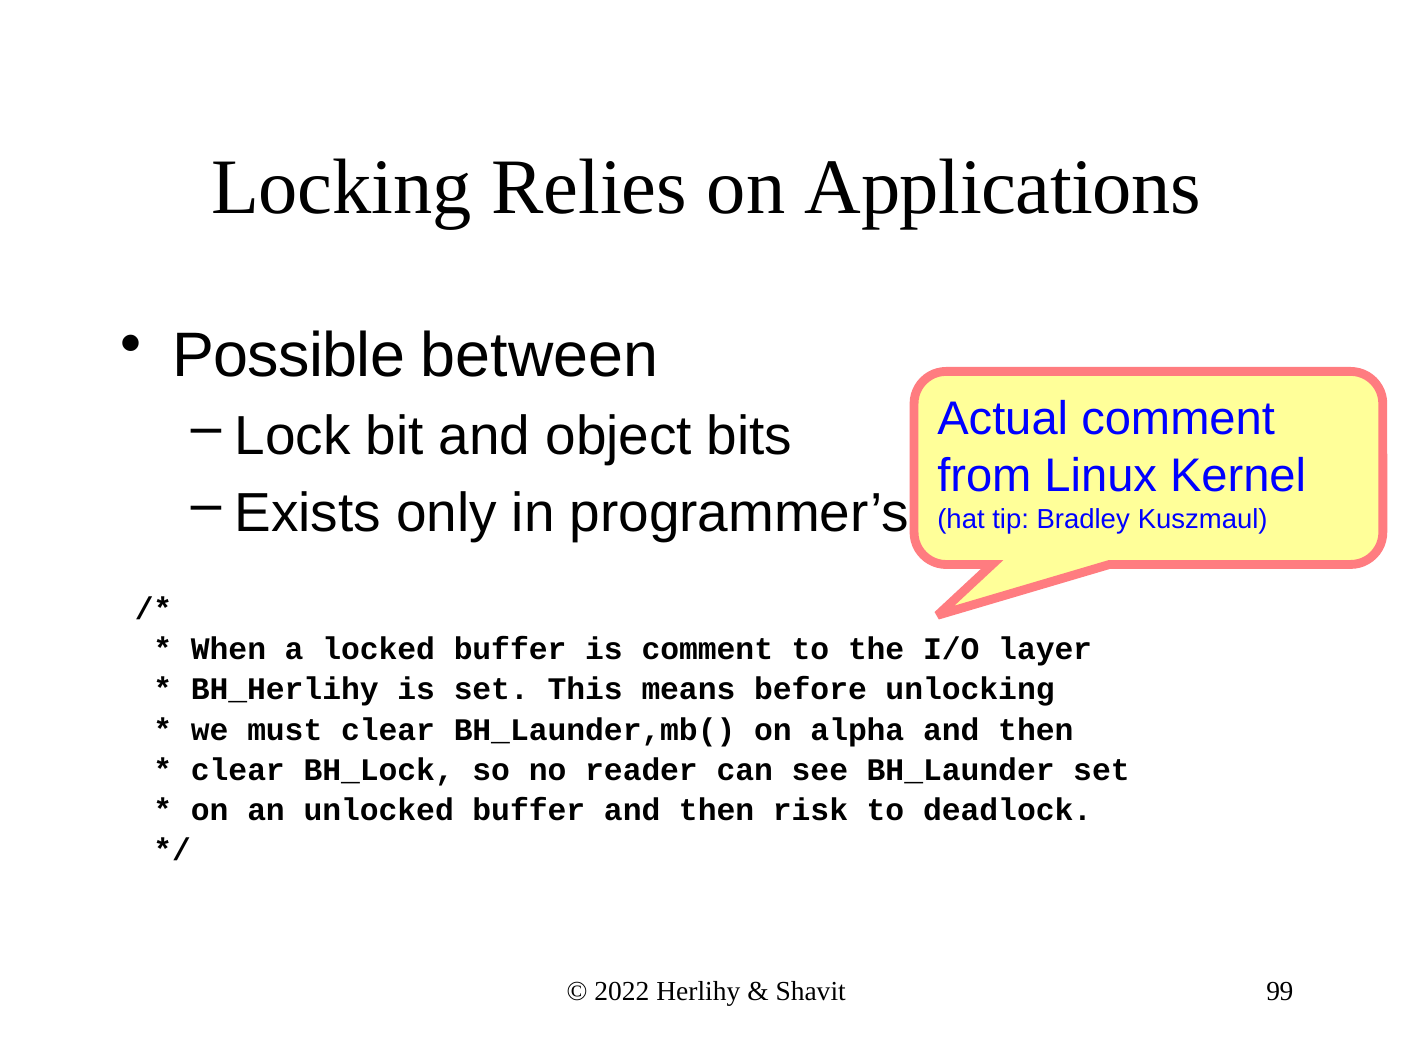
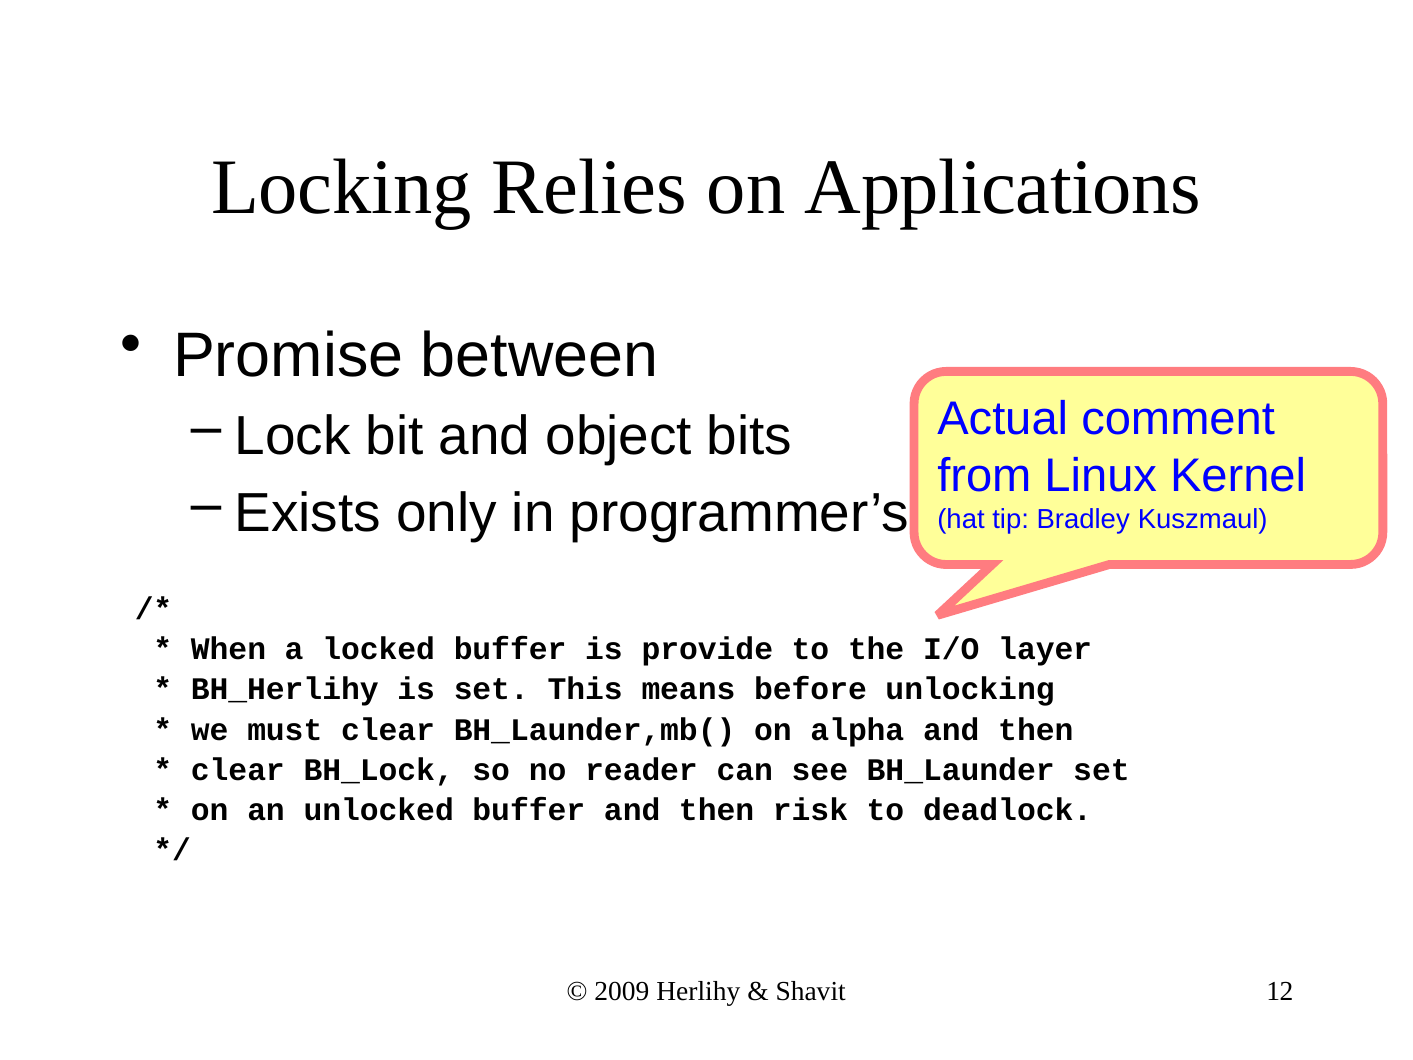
Possible: Possible -> Promise
is comment: comment -> provide
2022: 2022 -> 2009
99: 99 -> 12
